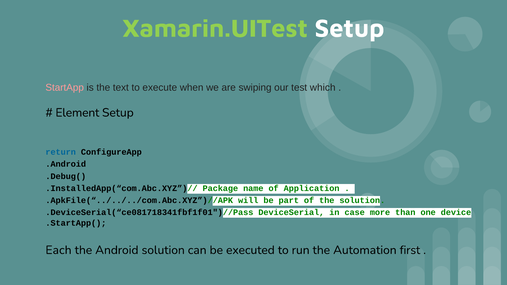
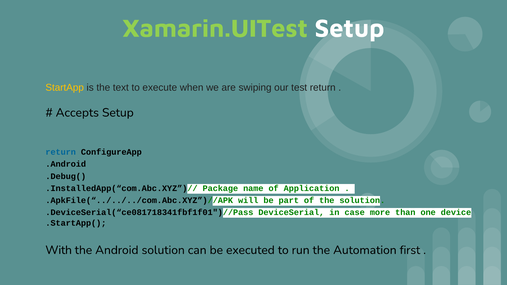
StartApp colour: pink -> yellow
test which: which -> return
Element: Element -> Accepts
Each: Each -> With
